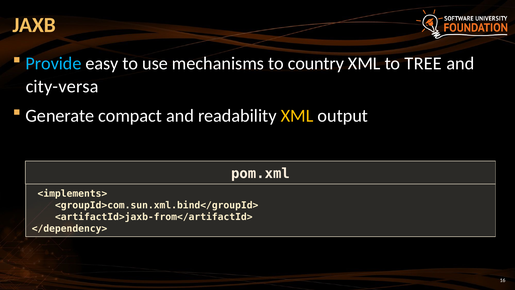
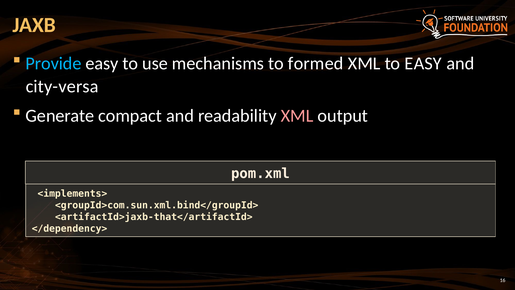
country: country -> formed
to TREE: TREE -> EASY
XML at (297, 116) colour: yellow -> pink
<artifactId>jaxb-from</artifactId>: <artifactId>jaxb-from</artifactId> -> <artifactId>jaxb-that</artifactId>
